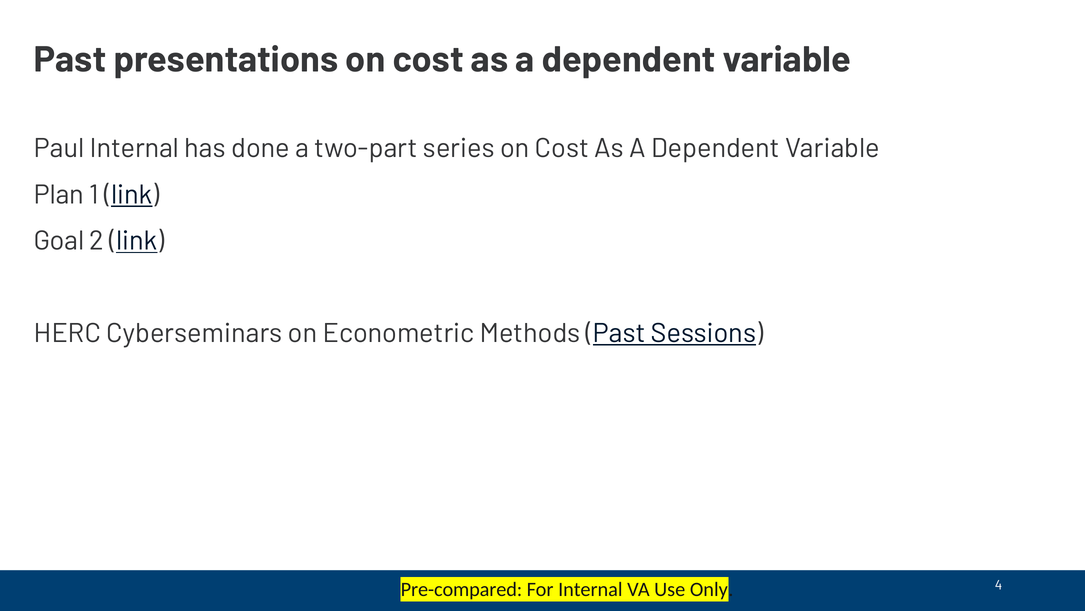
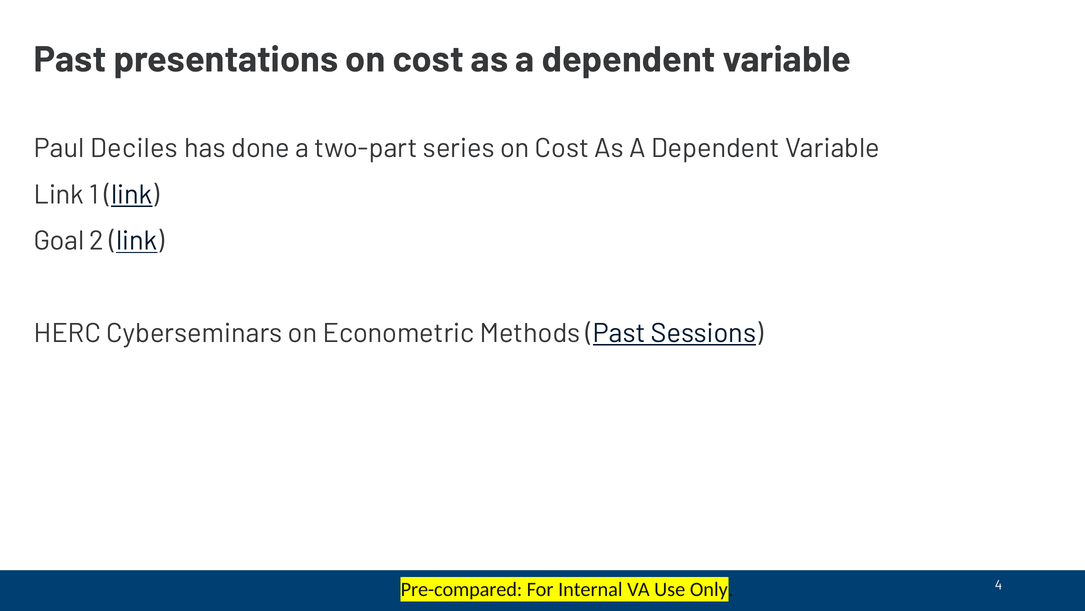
Paul Internal: Internal -> Deciles
Plan at (59, 194): Plan -> Link
